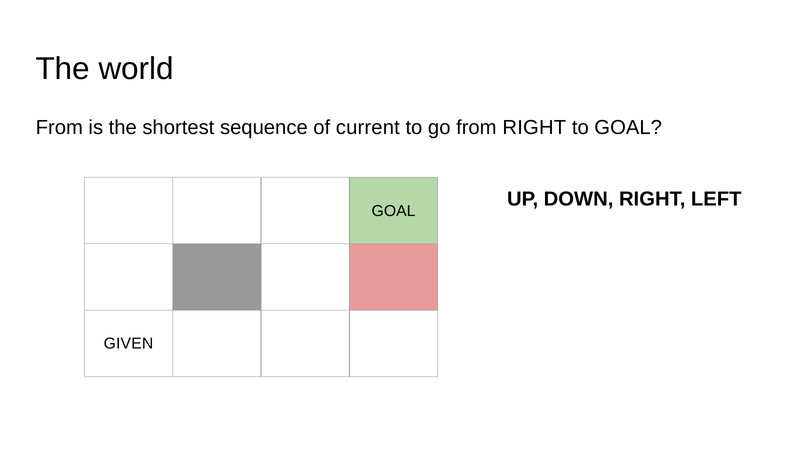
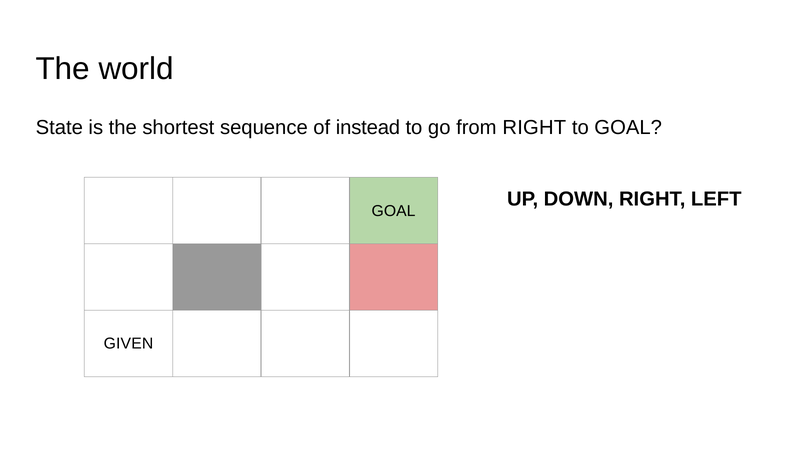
From at (59, 127): From -> State
current: current -> instead
